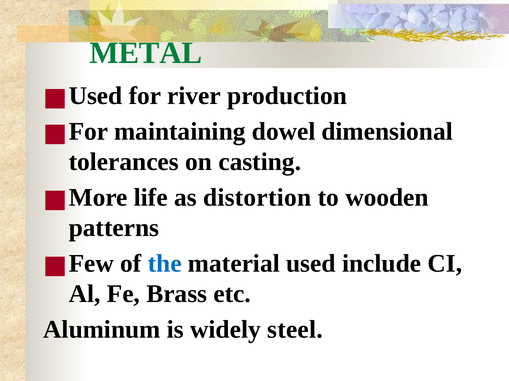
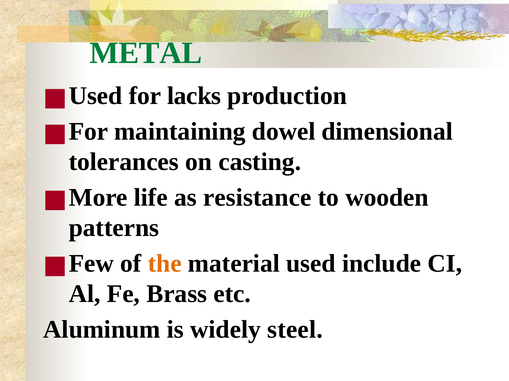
river: river -> lacks
distortion: distortion -> resistance
the colour: blue -> orange
